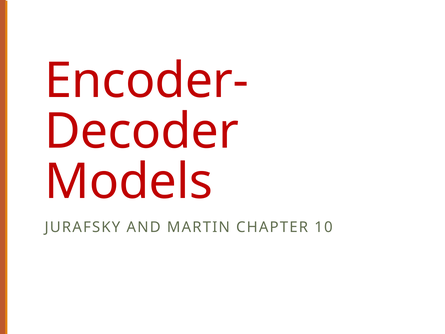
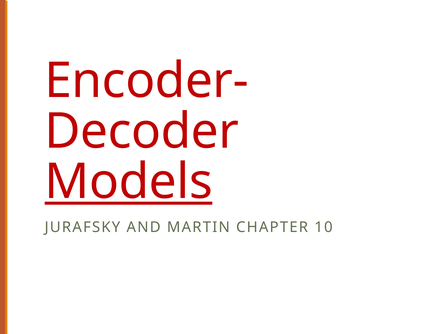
Models underline: none -> present
